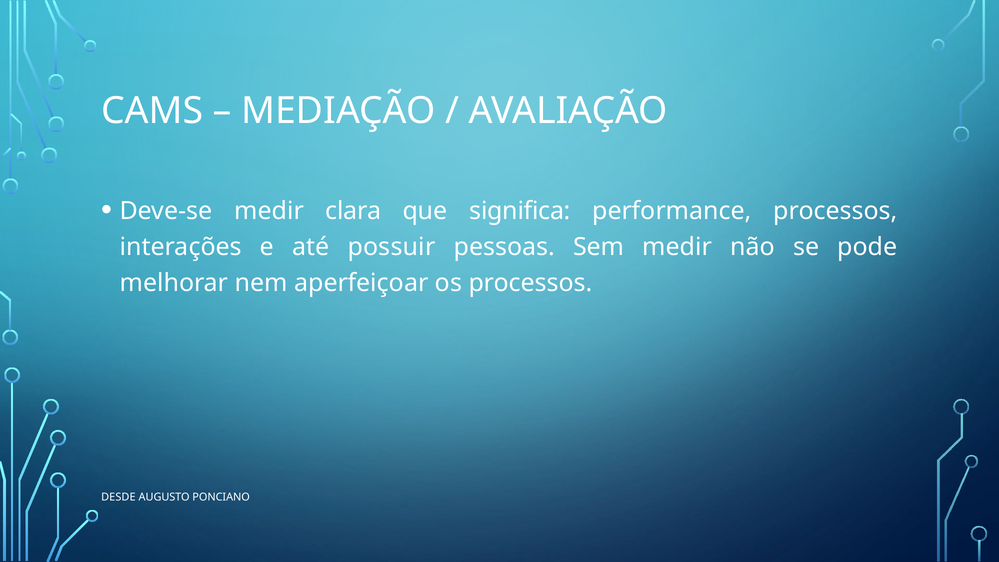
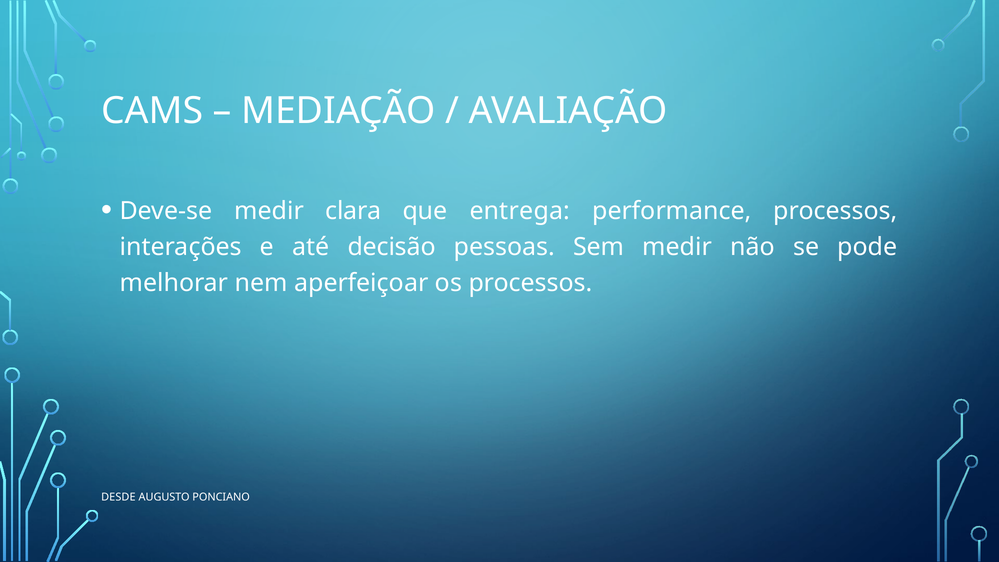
significa: significa -> entrega
possuir: possuir -> decisão
